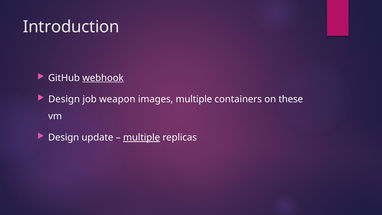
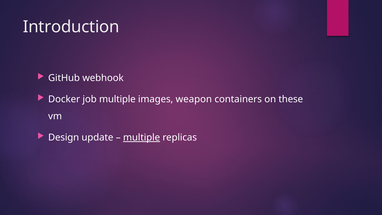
webhook underline: present -> none
Design at (64, 99): Design -> Docker
job weapon: weapon -> multiple
images multiple: multiple -> weapon
